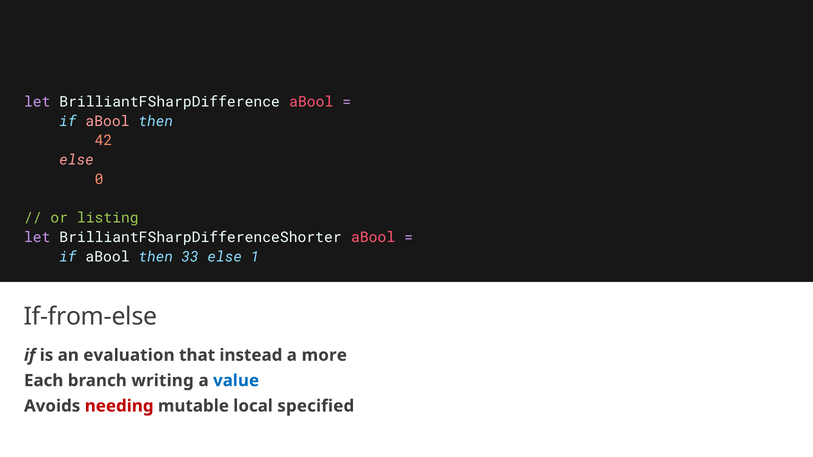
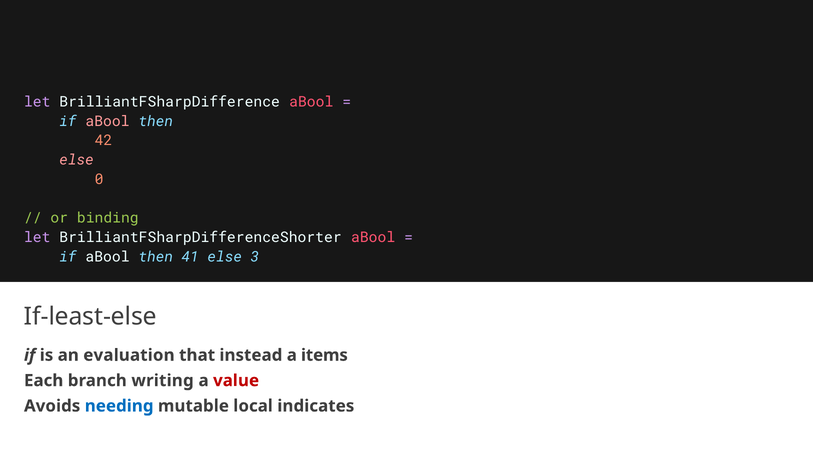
listing: listing -> binding
33: 33 -> 41
1: 1 -> 3
If-from-else: If-from-else -> If-least-else
more: more -> items
value colour: blue -> red
needing colour: red -> blue
specified: specified -> indicates
